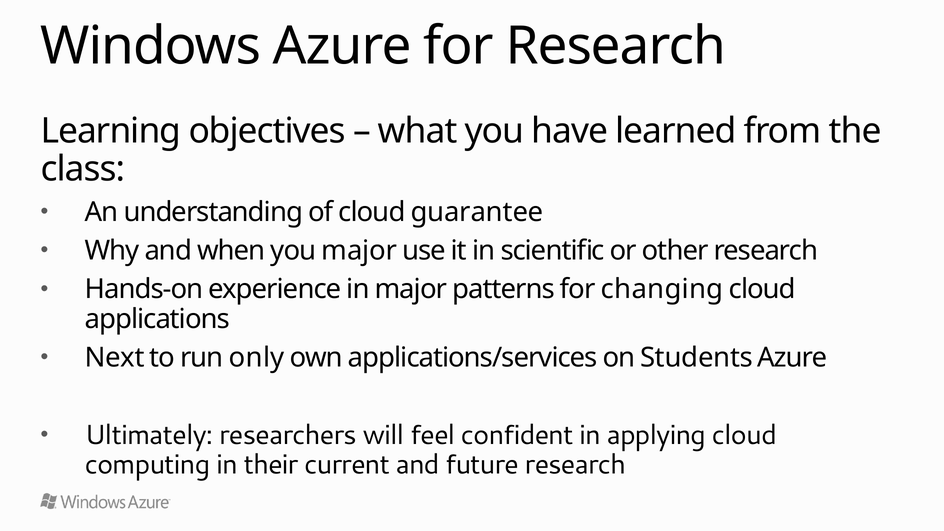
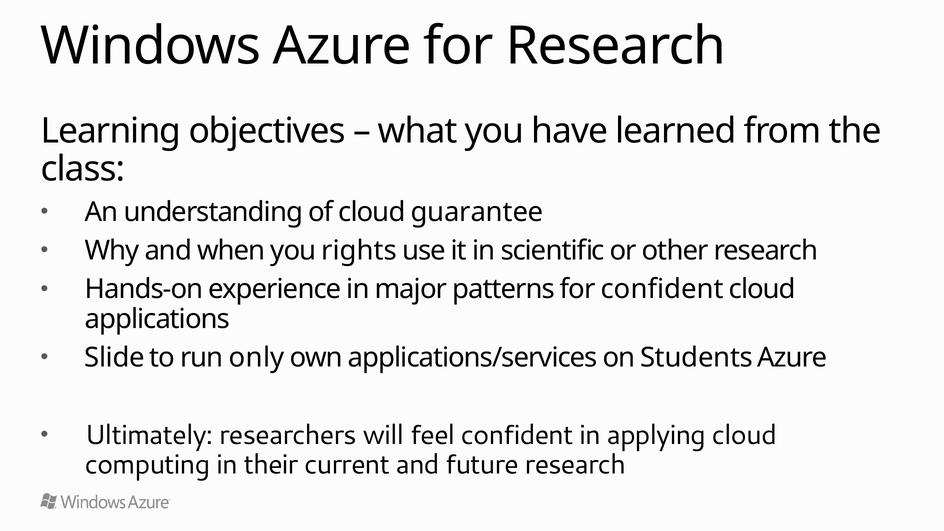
you major: major -> rights
for changing: changing -> confident
Next: Next -> Slide
